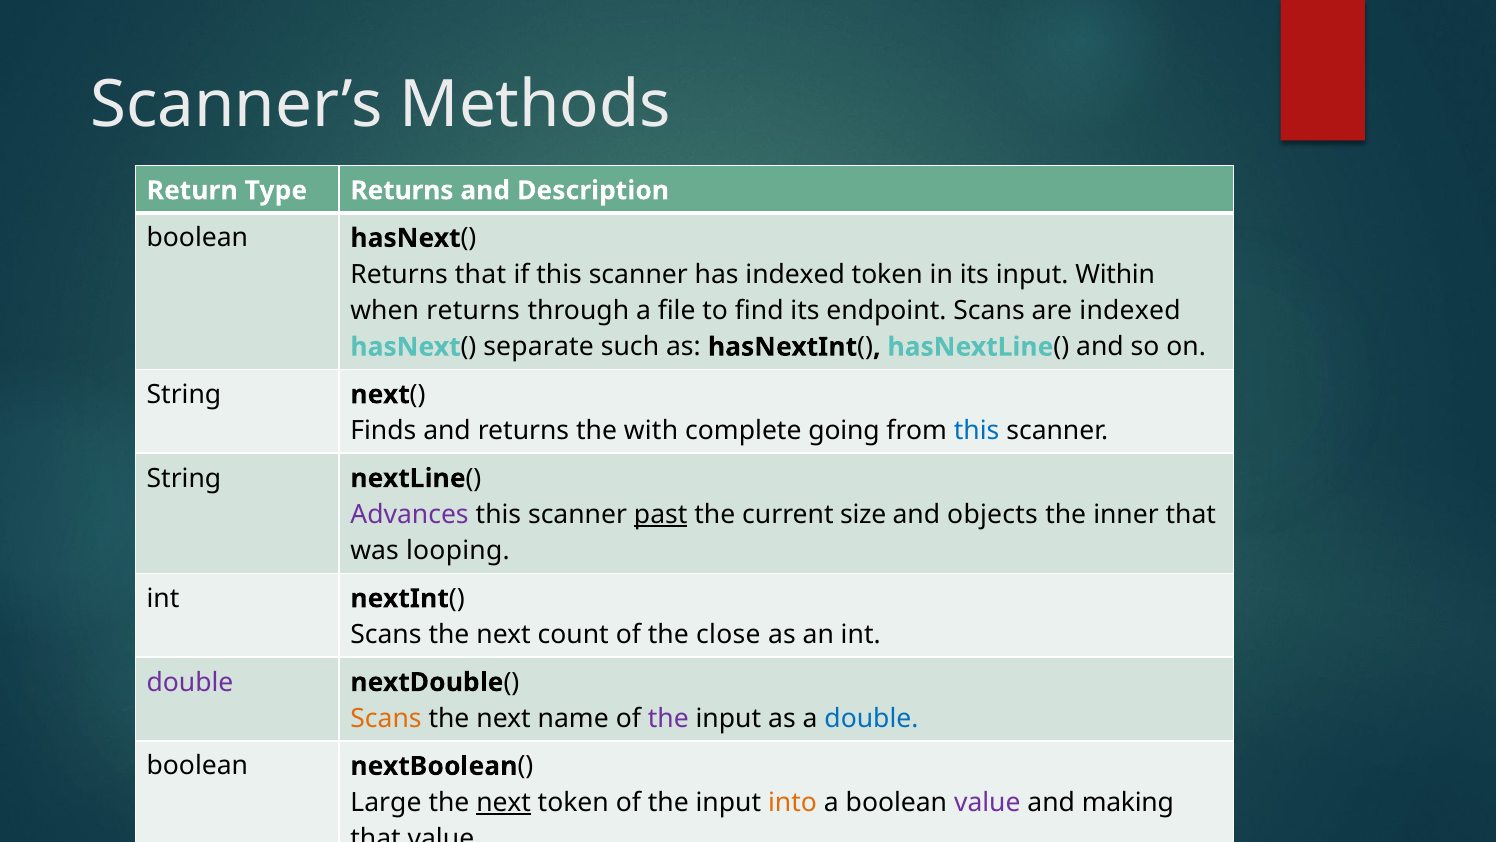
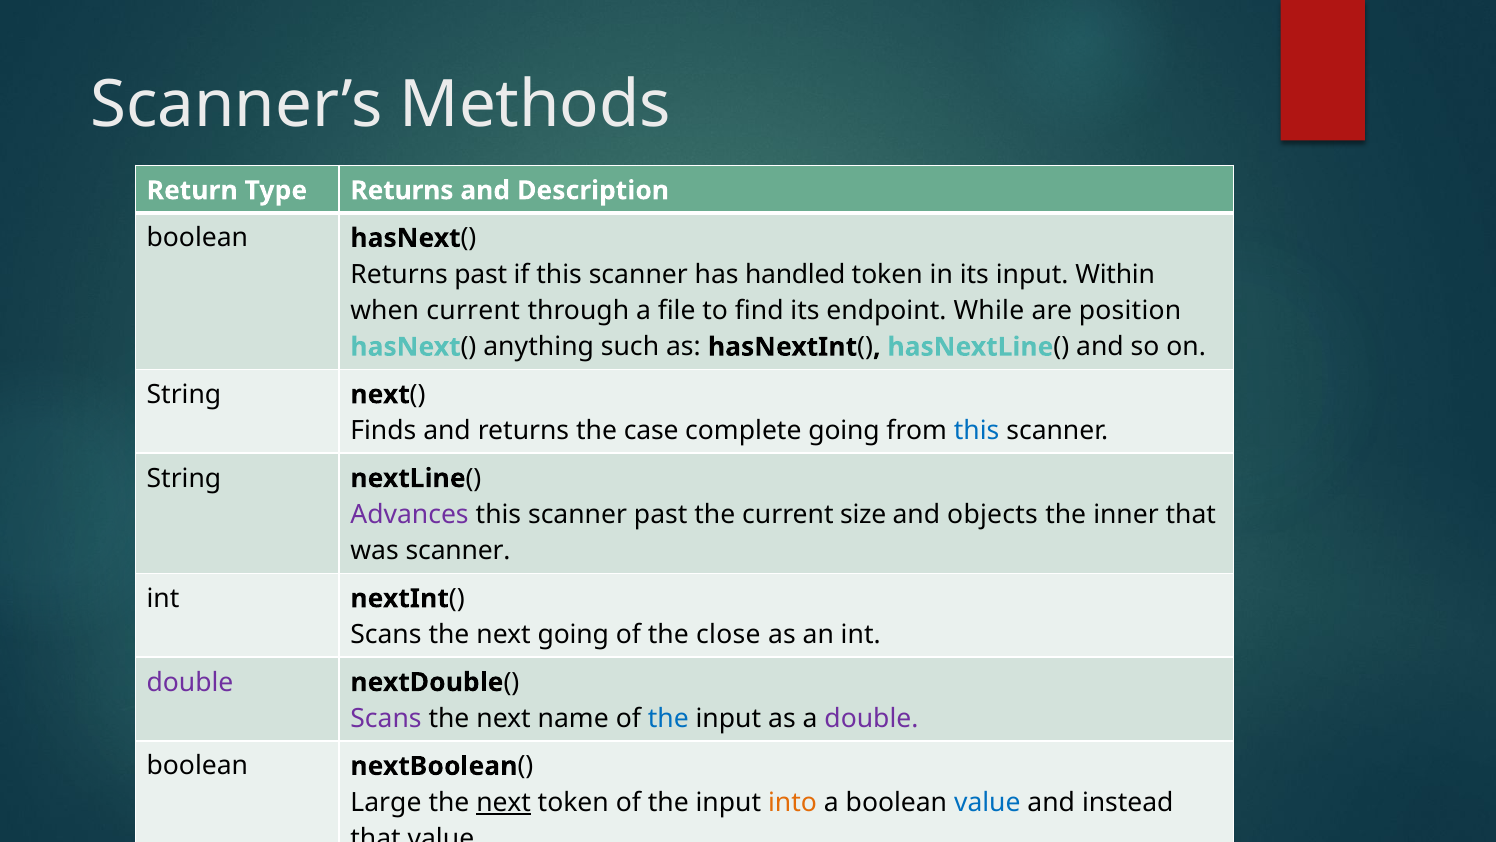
Returns that: that -> past
has indexed: indexed -> handled
when returns: returns -> current
endpoint Scans: Scans -> While
are indexed: indexed -> position
separate: separate -> anything
with: with -> case
past at (661, 514) underline: present -> none
was looping: looping -> scanner
next count: count -> going
Scans at (386, 718) colour: orange -> purple
the at (668, 718) colour: purple -> blue
double at (871, 718) colour: blue -> purple
value at (987, 802) colour: purple -> blue
making: making -> instead
